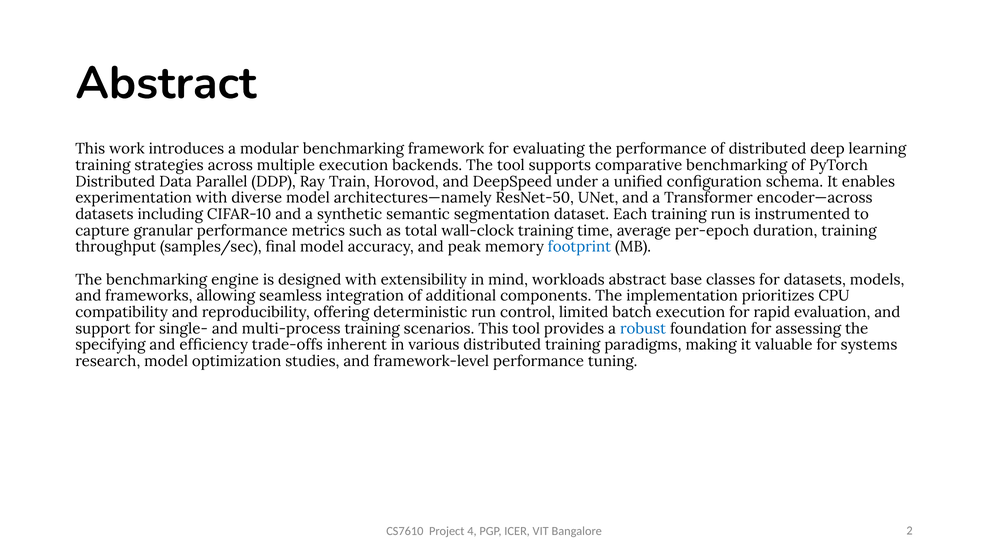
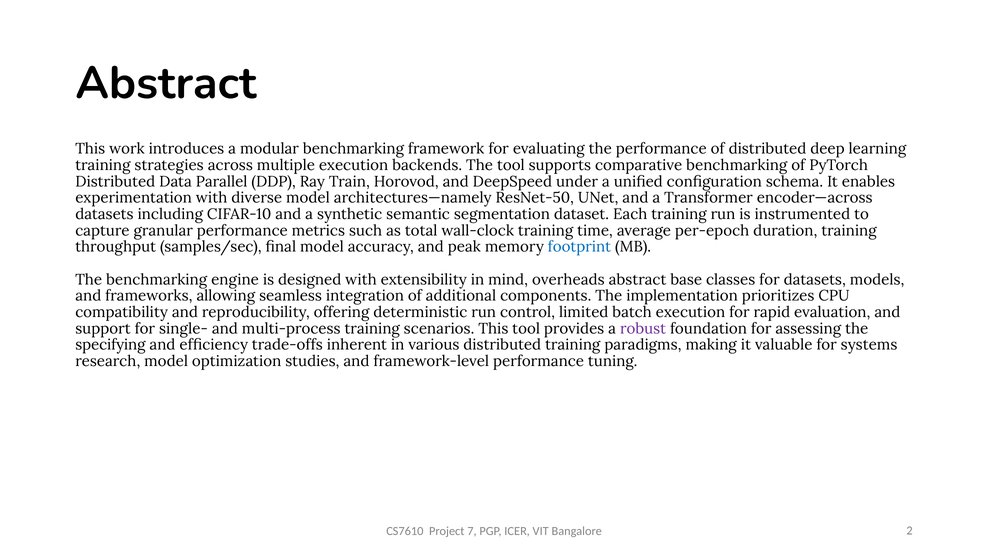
workloads: workloads -> overheads
robust colour: blue -> purple
4: 4 -> 7
